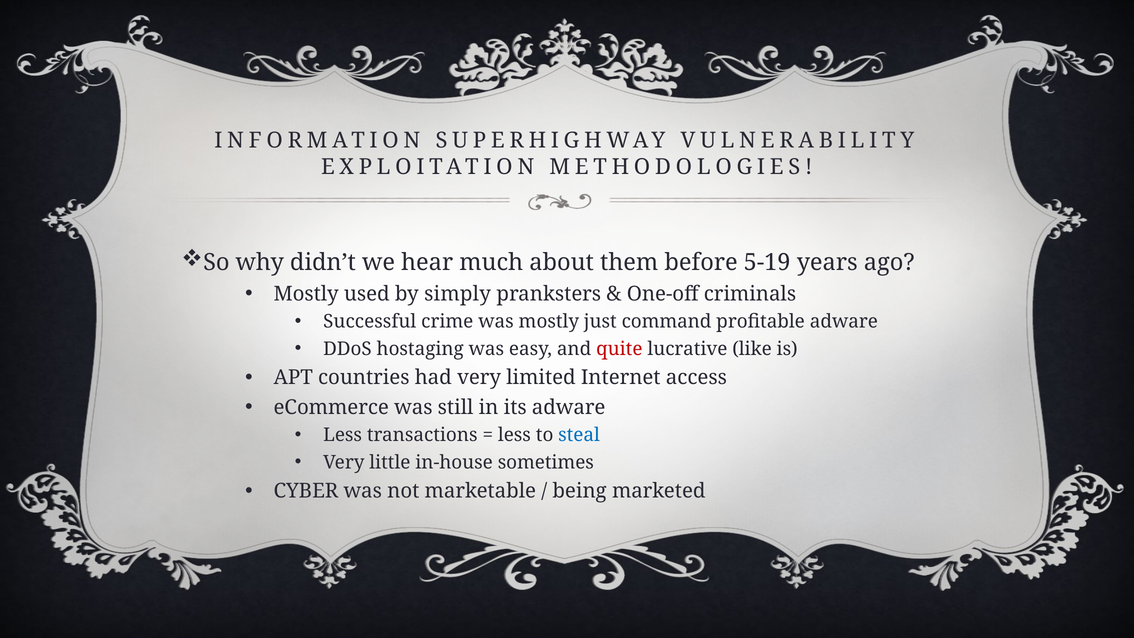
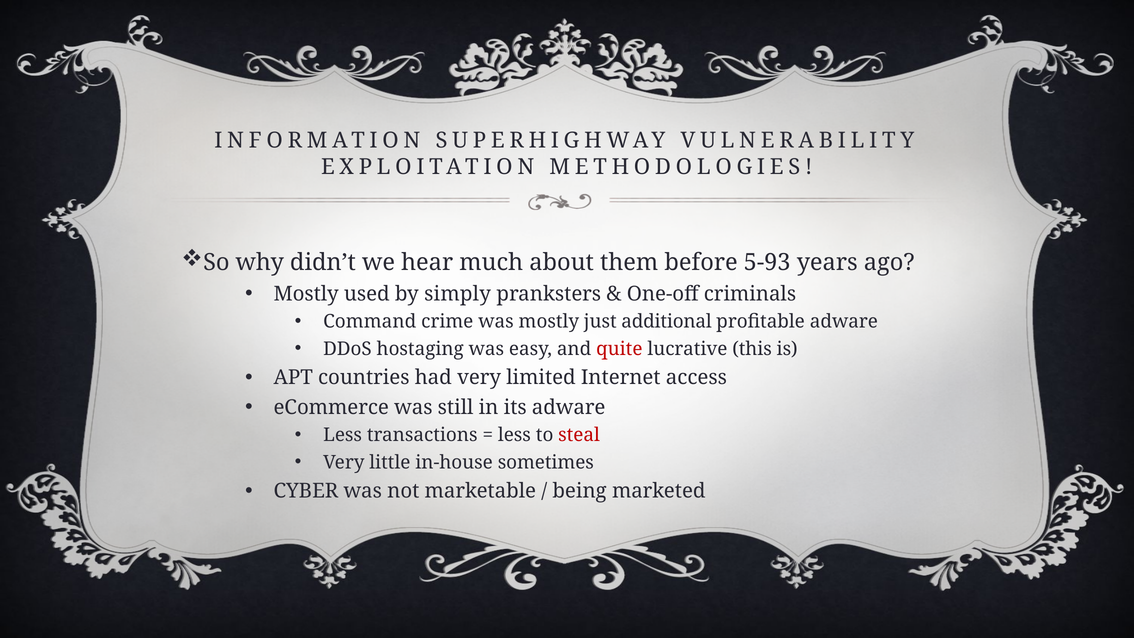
5-19: 5-19 -> 5-93
Successful: Successful -> Command
command: command -> additional
like: like -> this
steal colour: blue -> red
